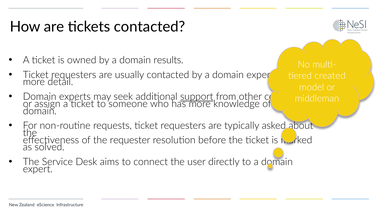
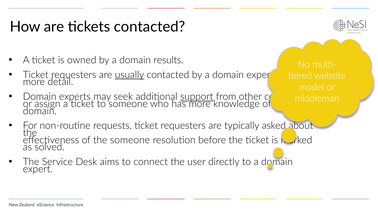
usually underline: none -> present
created: created -> website
the requester: requester -> someone
